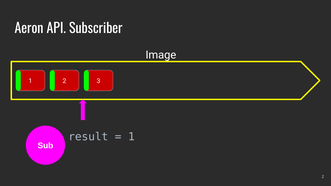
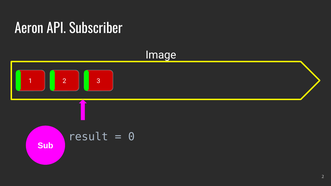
1 at (131, 137): 1 -> 0
